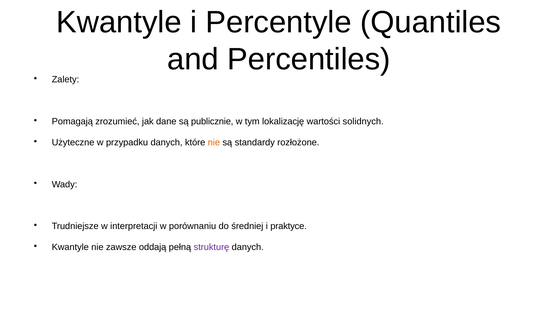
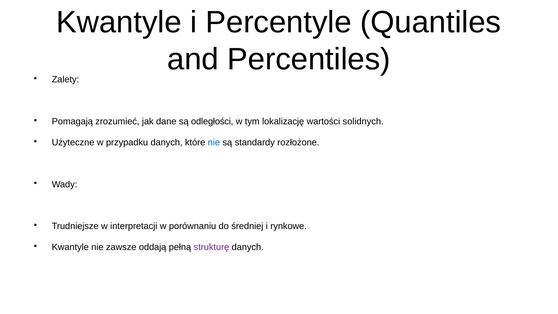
publicznie: publicznie -> odległości
nie at (214, 142) colour: orange -> blue
praktyce: praktyce -> rynkowe
